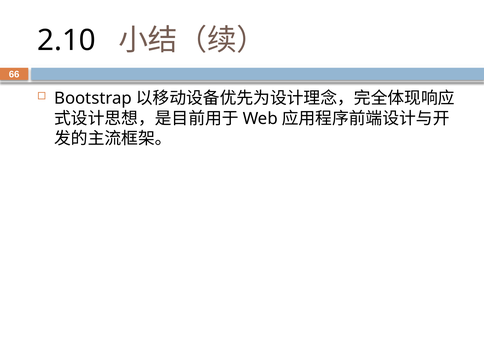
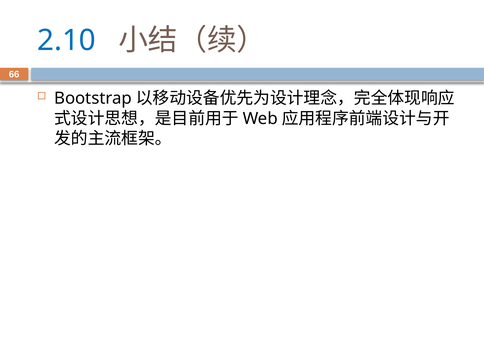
2.10 colour: black -> blue
